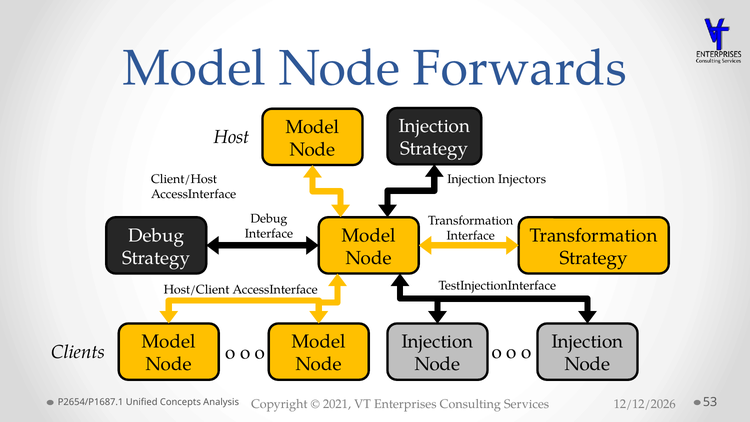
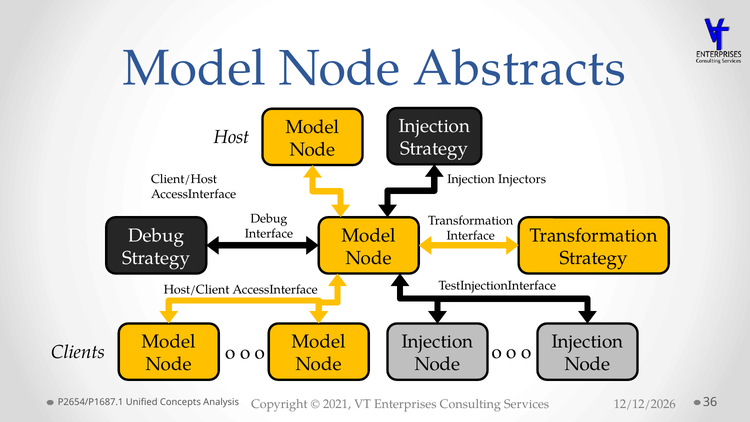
Forwards: Forwards -> Abstracts
53: 53 -> 36
